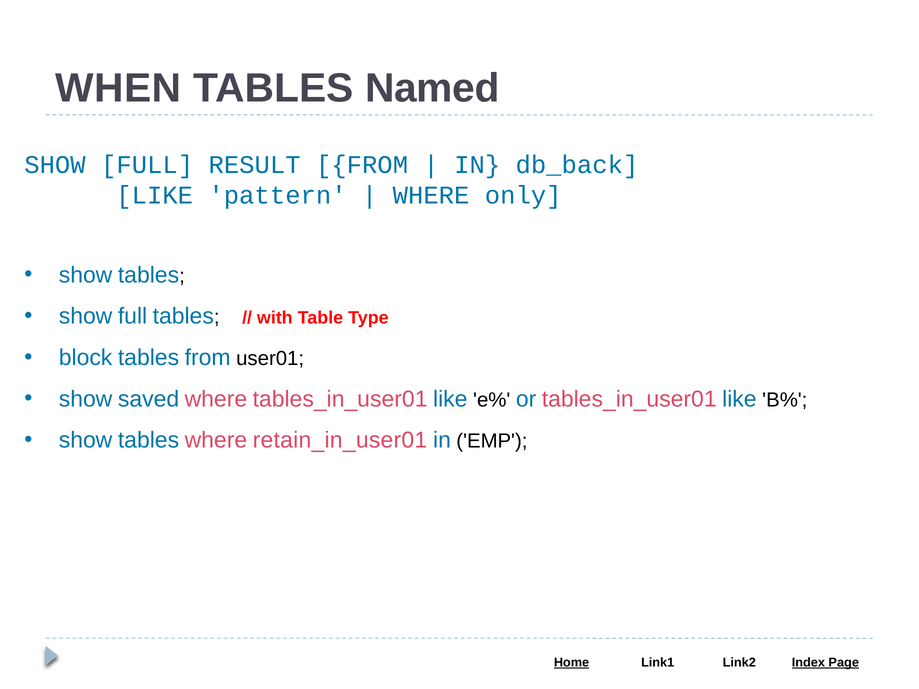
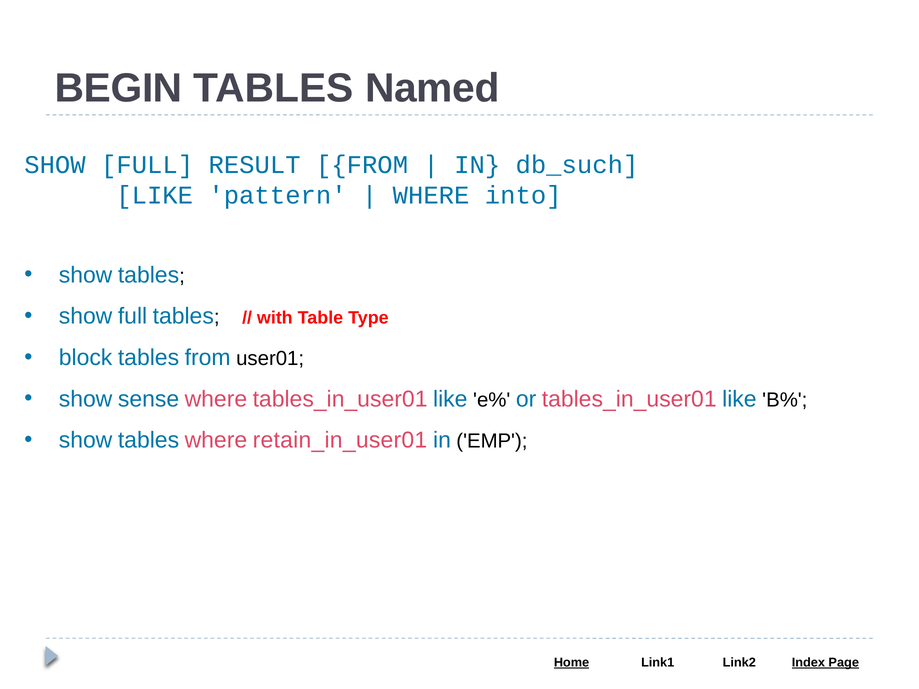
WHEN: WHEN -> BEGIN
db_back: db_back -> db_such
only: only -> into
saved: saved -> sense
